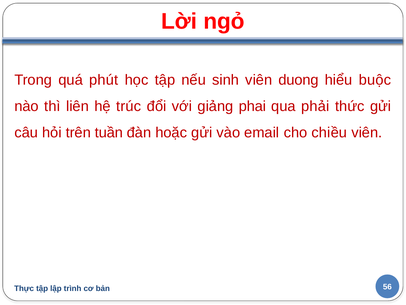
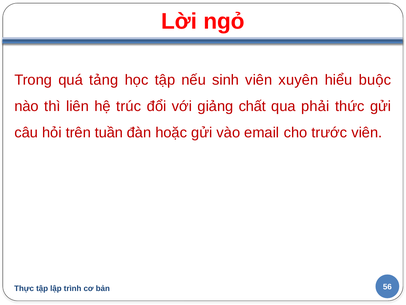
phút: phút -> tảng
duong: duong -> xuyên
phai: phai -> chất
chiều: chiều -> trước
